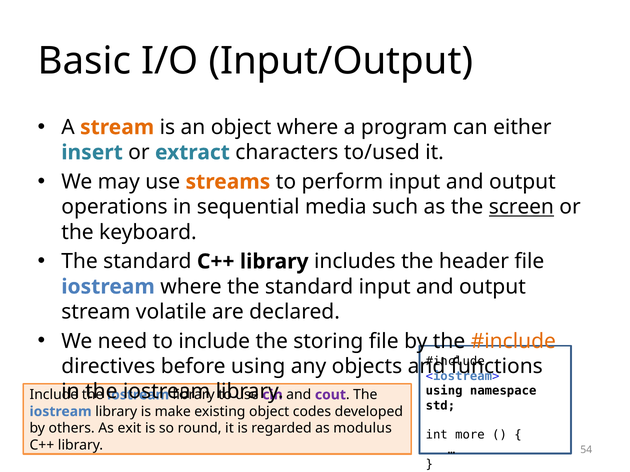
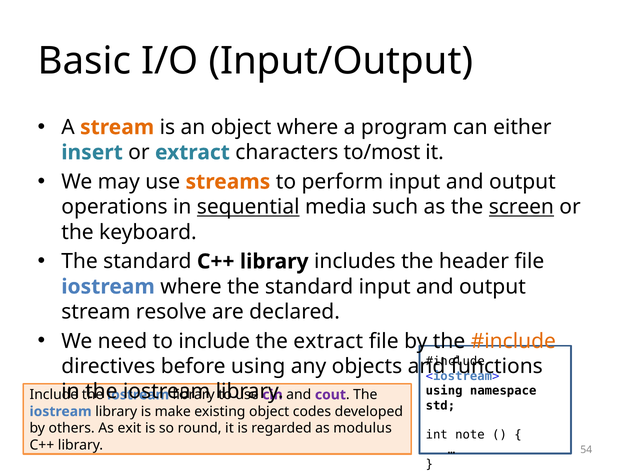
to/used: to/used -> to/most
sequential underline: none -> present
volatile: volatile -> resolve
the storing: storing -> extract
more: more -> note
